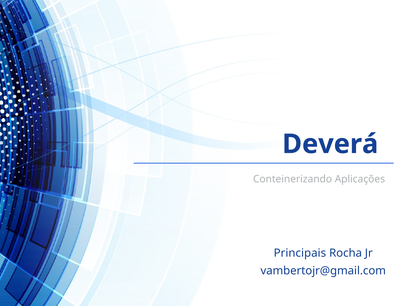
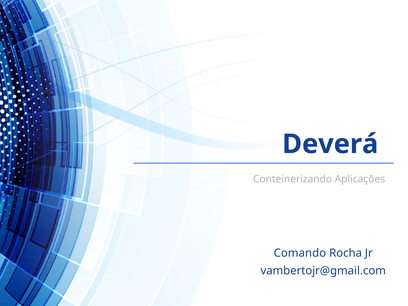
Principais: Principais -> Comando
